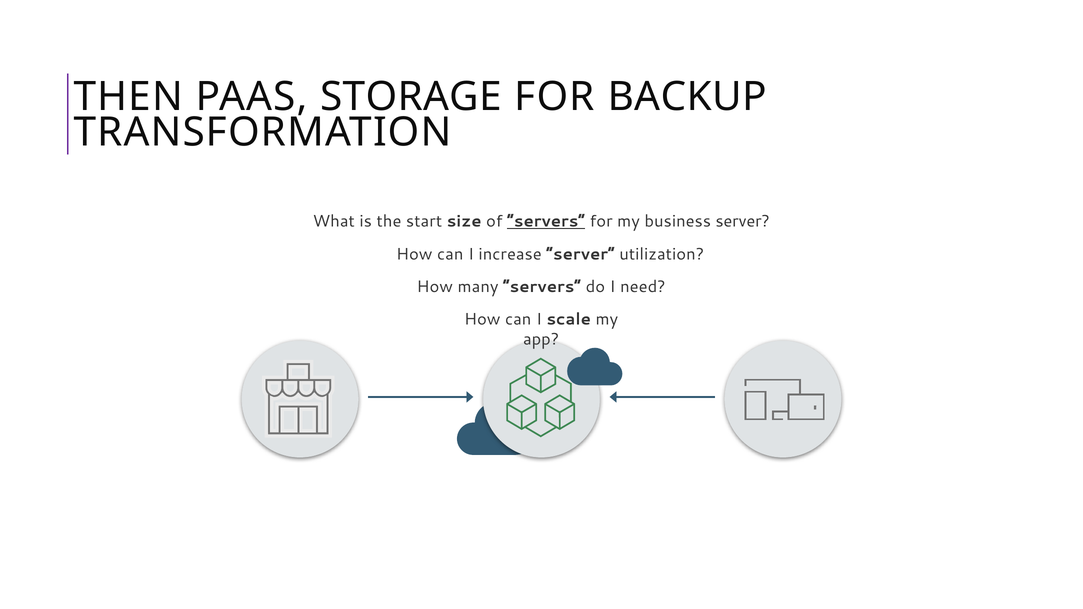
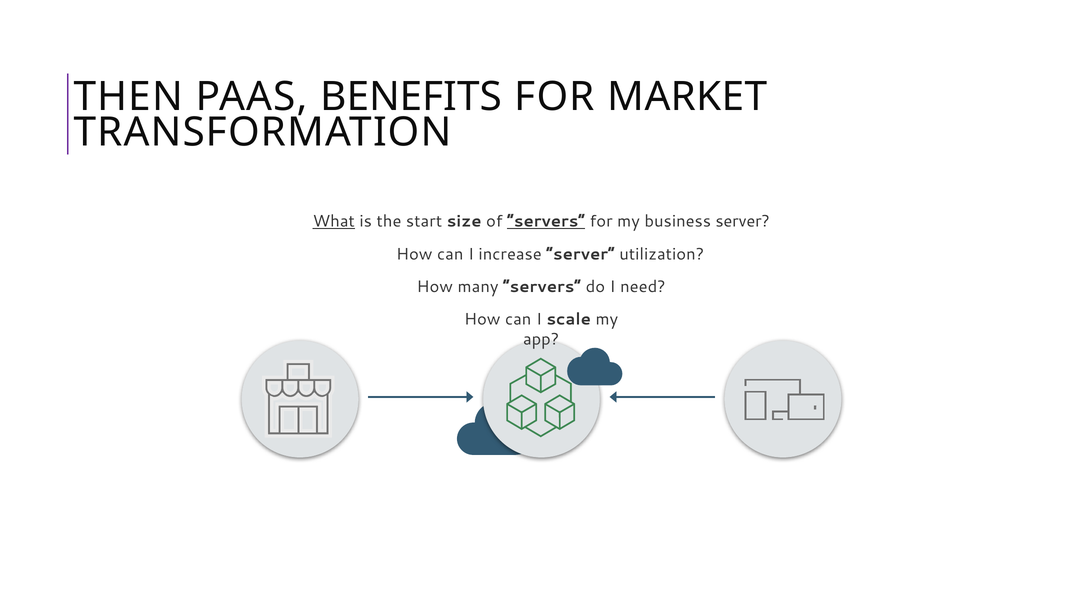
STORAGE: STORAGE -> BENEFITS
BACKUP: BACKUP -> MARKET
What underline: none -> present
